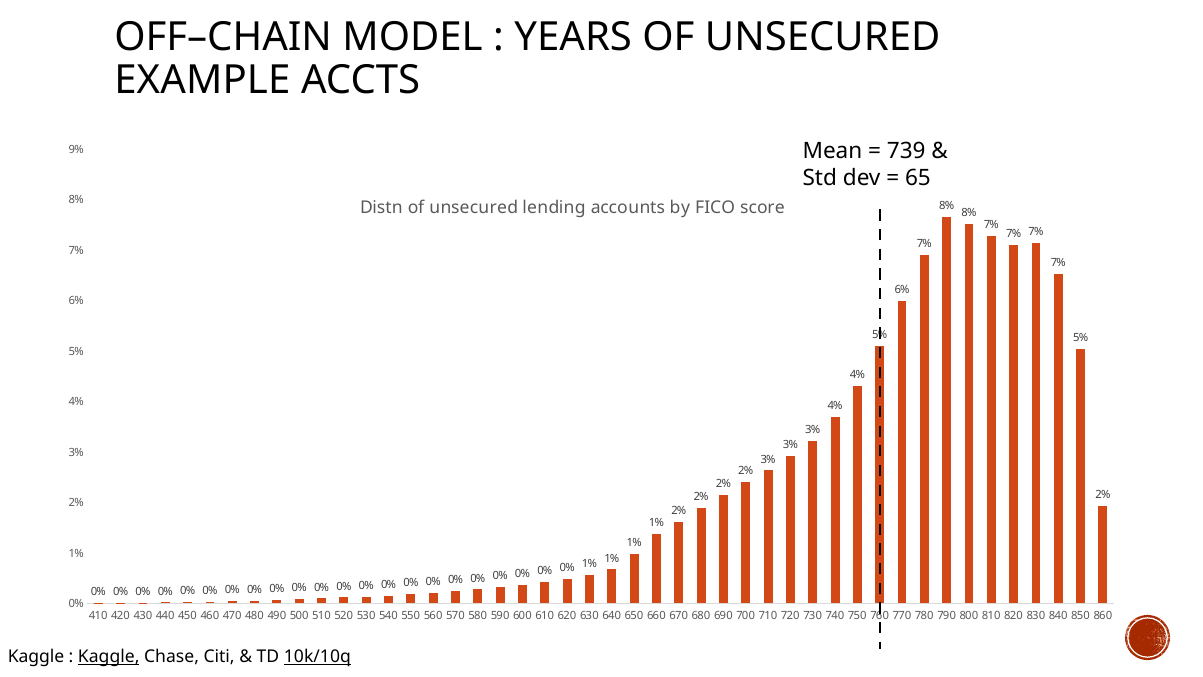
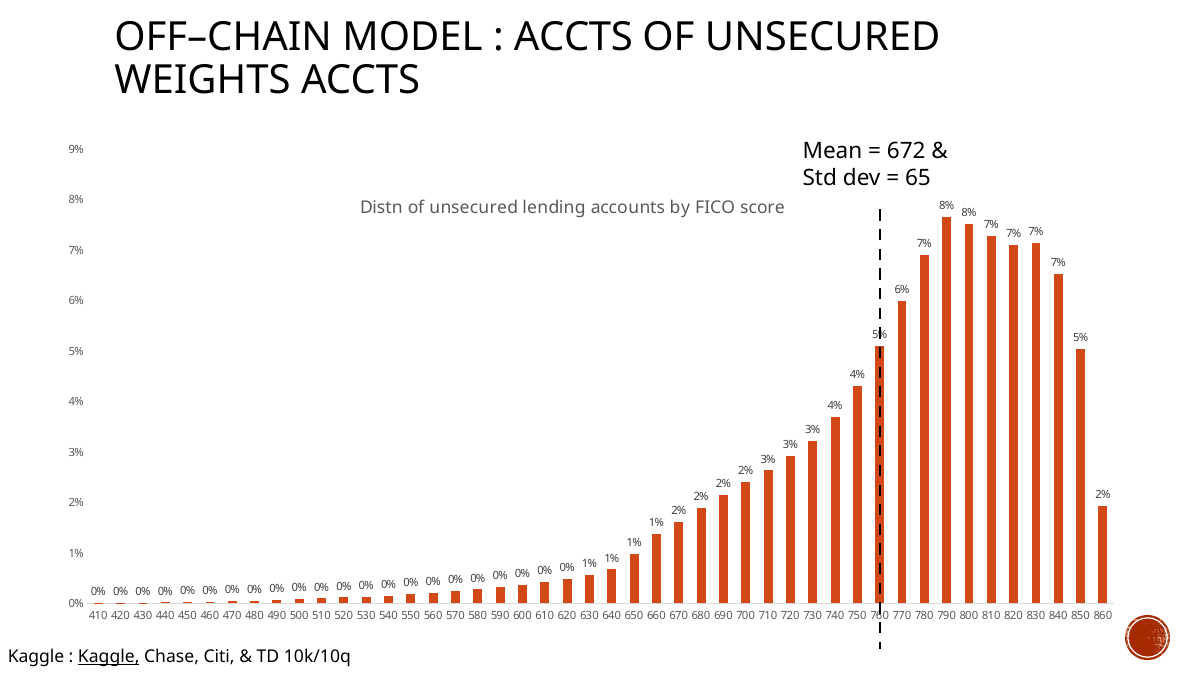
YEARS at (573, 37): YEARS -> ACCTS
EXAMPLE: EXAMPLE -> WEIGHTS
739: 739 -> 672
10k/10q underline: present -> none
